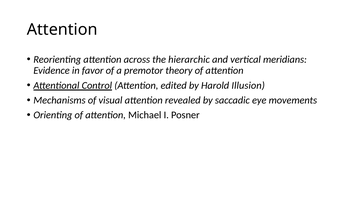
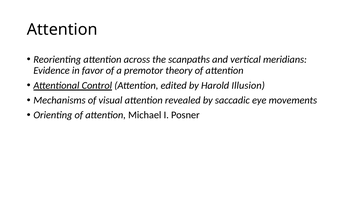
hierarchic: hierarchic -> scanpaths
